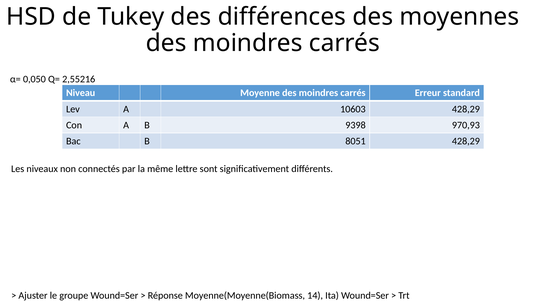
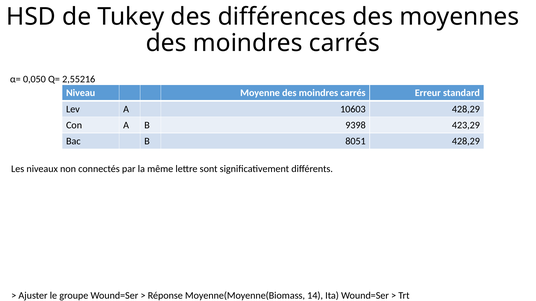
970,93: 970,93 -> 423,29
